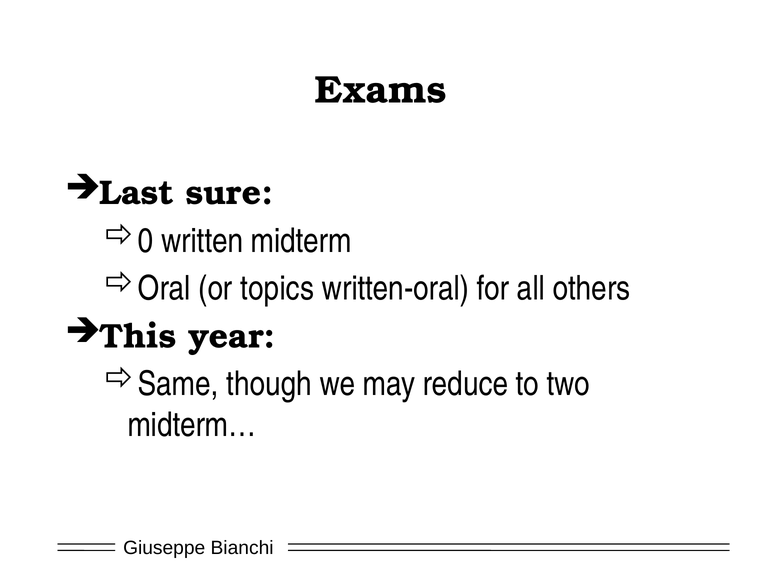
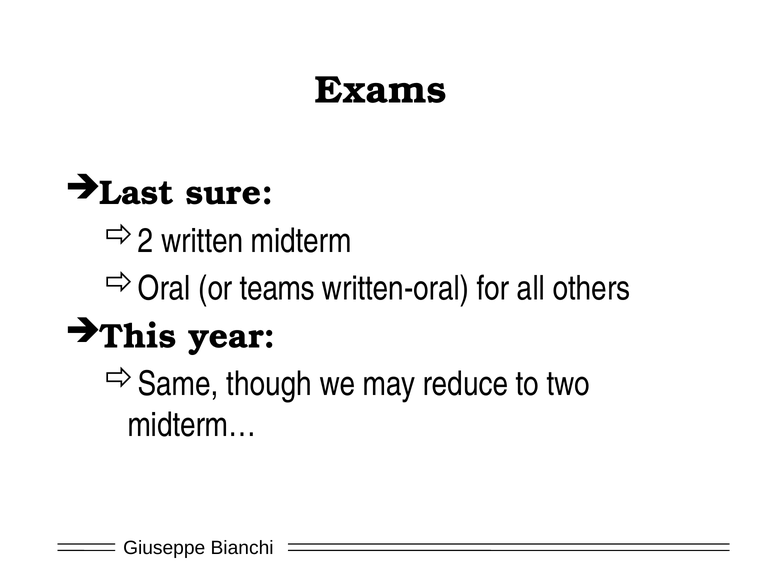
0: 0 -> 2
topics: topics -> teams
